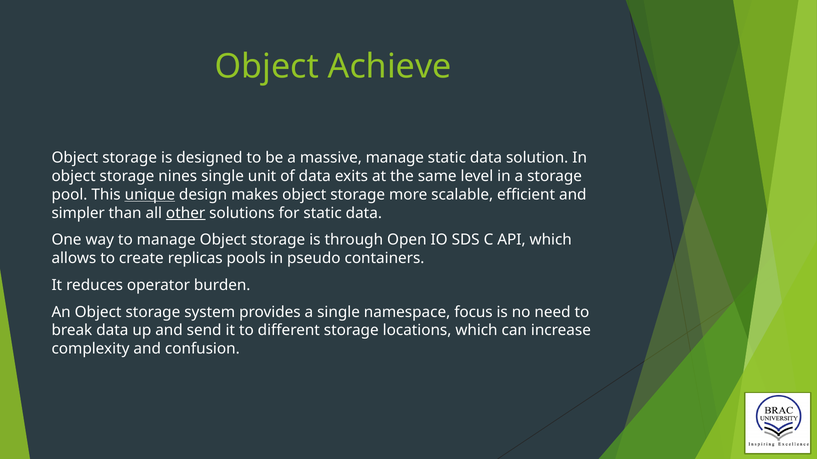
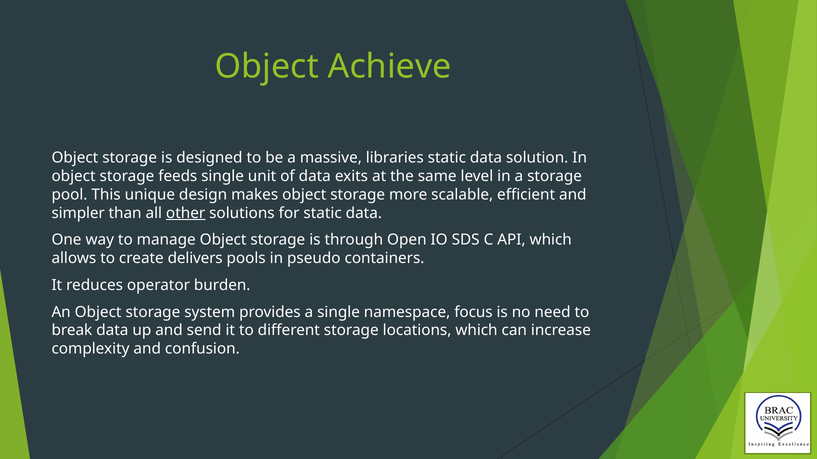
massive manage: manage -> libraries
nines: nines -> feeds
unique underline: present -> none
replicas: replicas -> delivers
